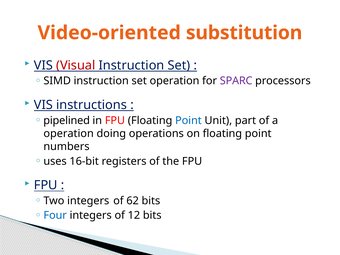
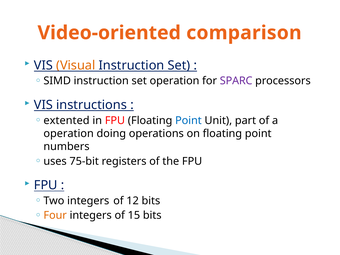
substitution: substitution -> comparison
Visual colour: red -> orange
pipelined: pipelined -> extented
16-bit: 16-bit -> 75-bit
62: 62 -> 12
Four colour: blue -> orange
12: 12 -> 15
